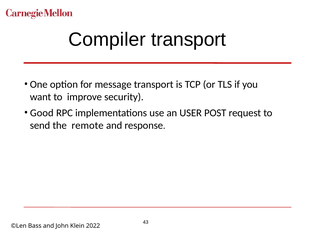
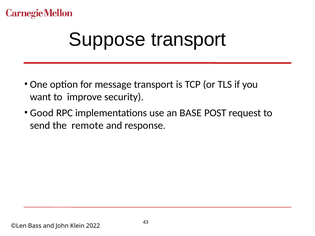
Compiler: Compiler -> Suppose
USER: USER -> BASE
